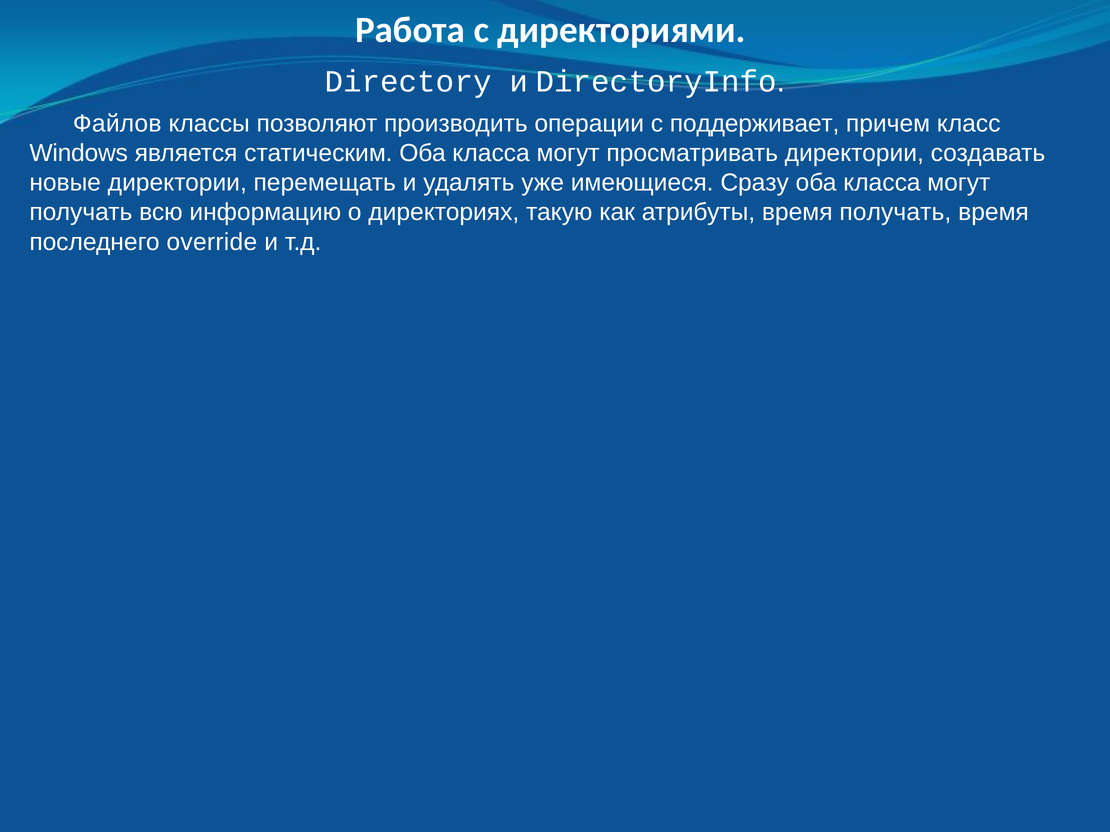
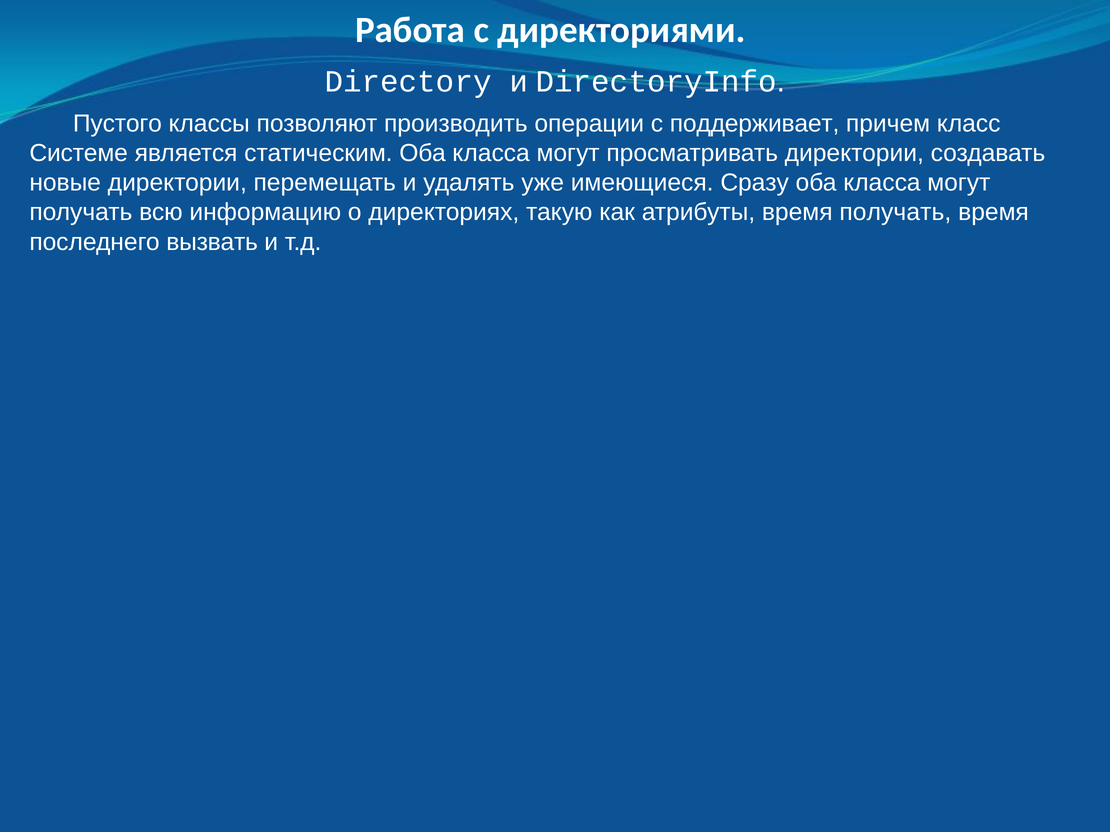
Файлов: Файлов -> Пустого
Windows: Windows -> Системе
override: override -> вызвать
